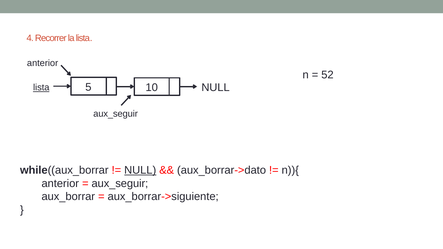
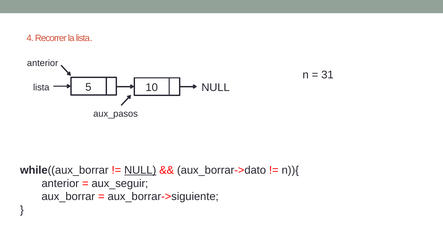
52: 52 -> 31
lista at (41, 88) underline: present -> none
aux_seguir at (116, 114): aux_seguir -> aux_pasos
